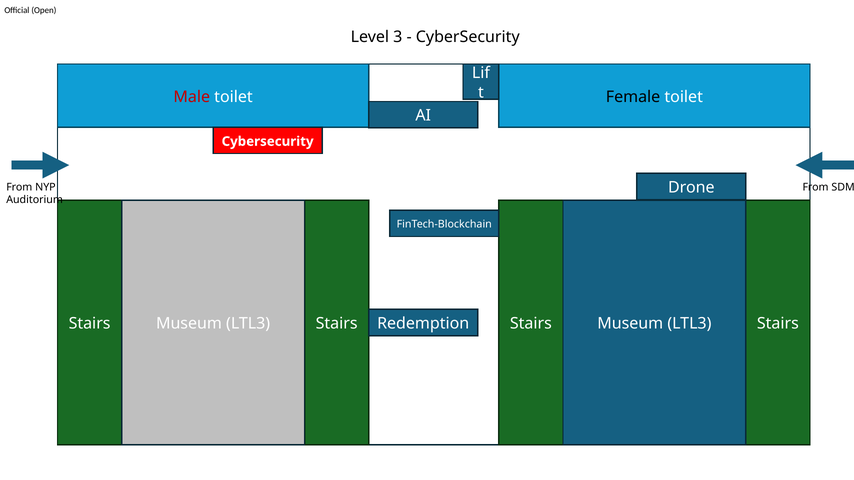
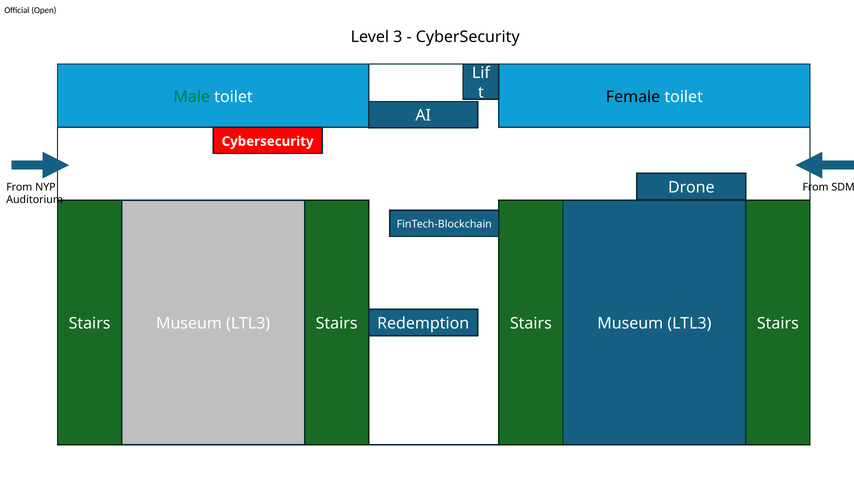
Male colour: red -> green
